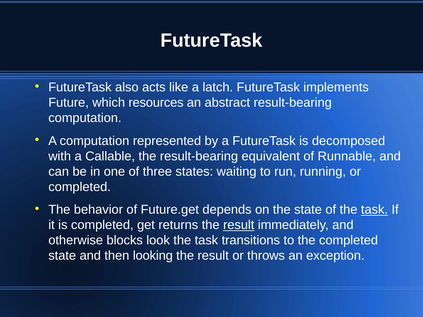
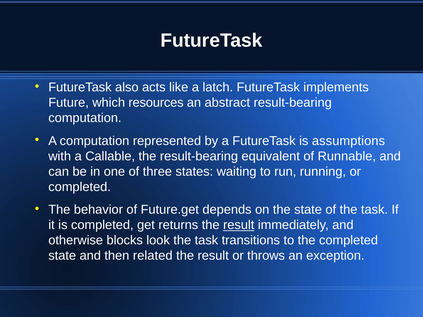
decomposed: decomposed -> assumptions
task at (374, 210) underline: present -> none
looking: looking -> related
